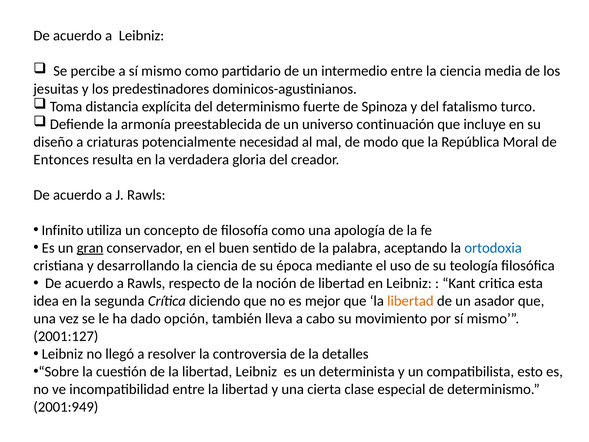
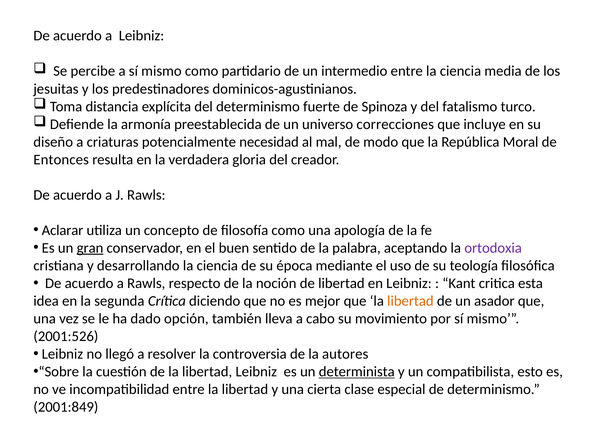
continuación: continuación -> correcciones
Infinito: Infinito -> Aclarar
ortodoxia colour: blue -> purple
2001:127: 2001:127 -> 2001:526
detalles: detalles -> autores
determinista underline: none -> present
2001:949: 2001:949 -> 2001:849
